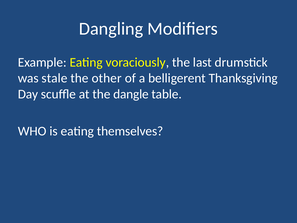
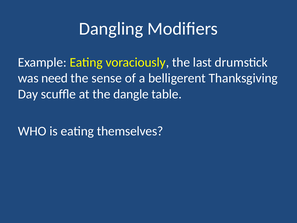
stale: stale -> need
other: other -> sense
